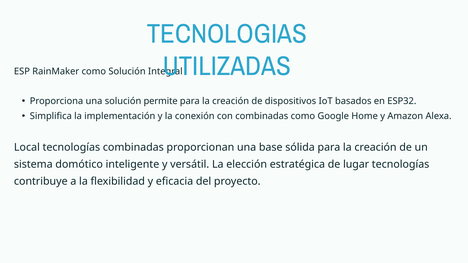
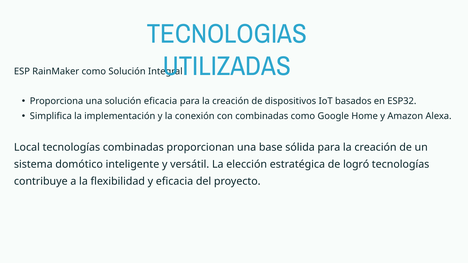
solución permite: permite -> eficacia
lugar: lugar -> logró
